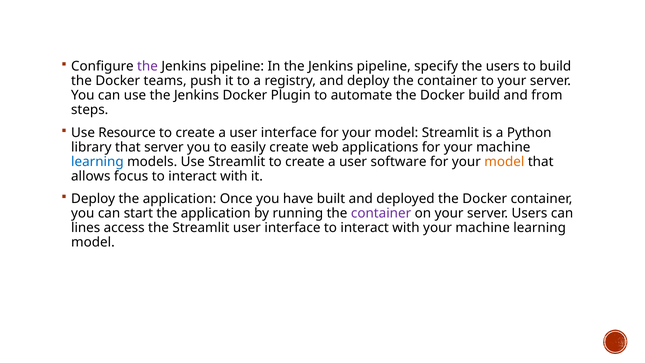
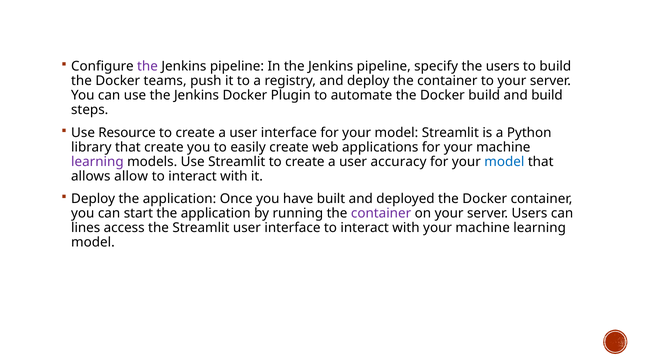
and from: from -> build
that server: server -> create
learning at (97, 162) colour: blue -> purple
software: software -> accuracy
model at (504, 162) colour: orange -> blue
focus: focus -> allow
